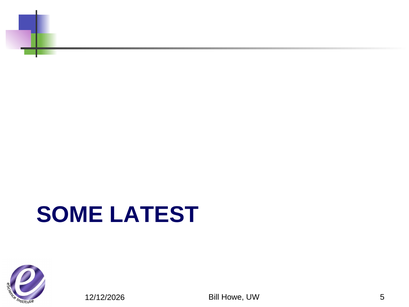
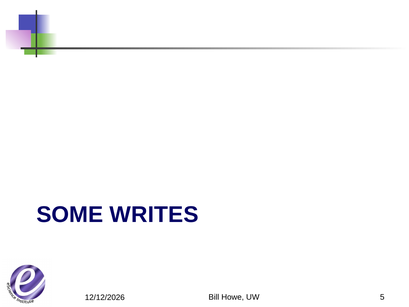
LATEST: LATEST -> WRITES
